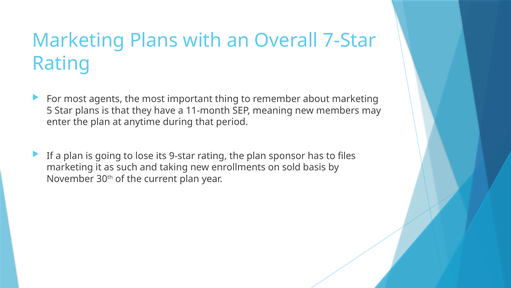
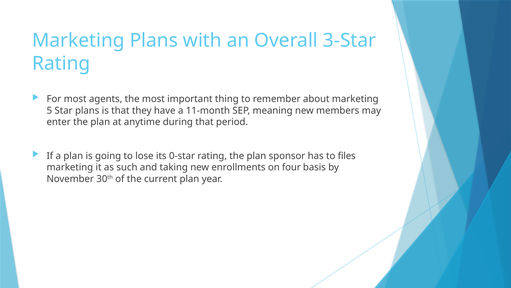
7-Star: 7-Star -> 3-Star
9-star: 9-star -> 0-star
sold: sold -> four
